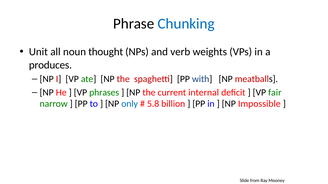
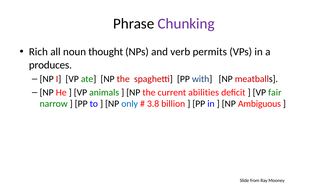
Chunking colour: blue -> purple
Unit: Unit -> Rich
weights: weights -> permits
phrases: phrases -> animals
internal: internal -> abilities
5.8: 5.8 -> 3.8
Impossible: Impossible -> Ambiguous
